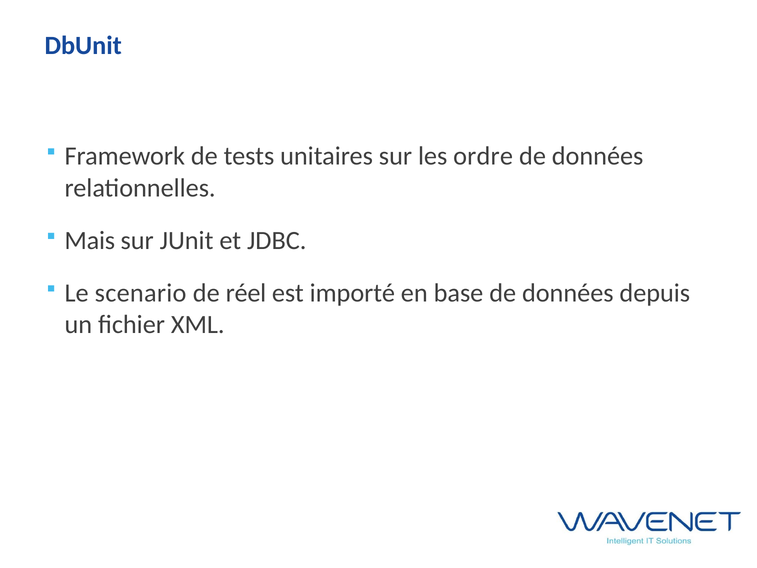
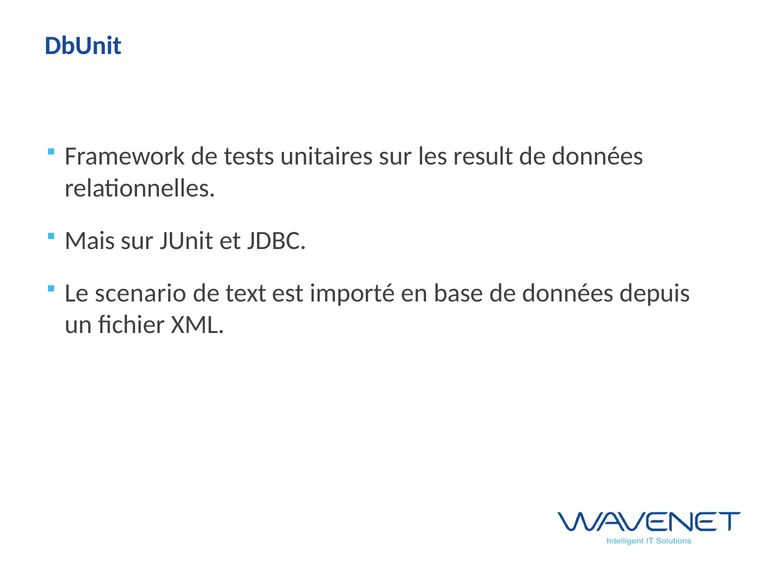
ordre: ordre -> result
réel: réel -> text
